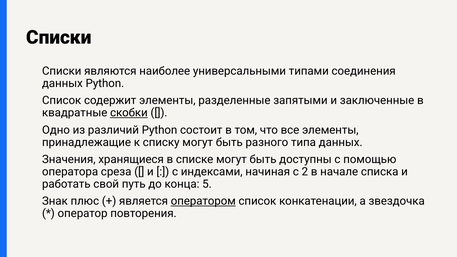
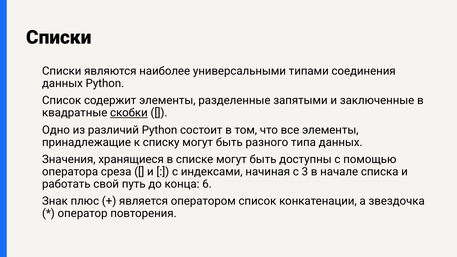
2: 2 -> 3
5: 5 -> 6
оператором underline: present -> none
